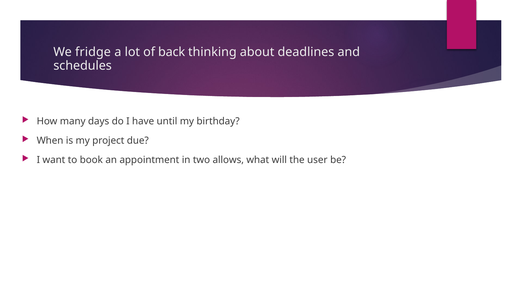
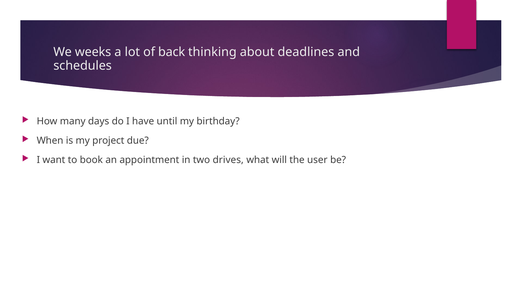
fridge: fridge -> weeks
allows: allows -> drives
